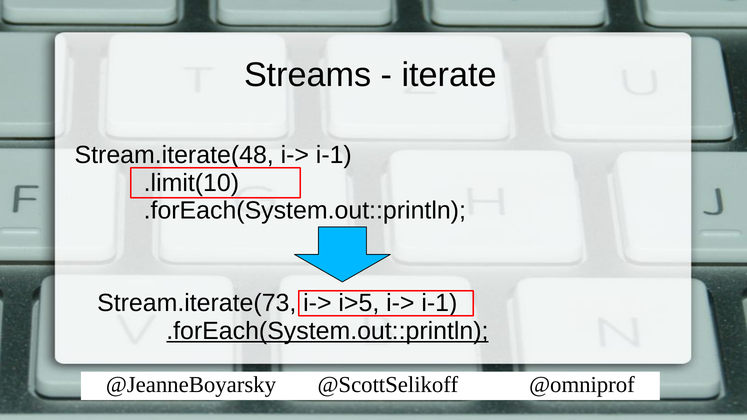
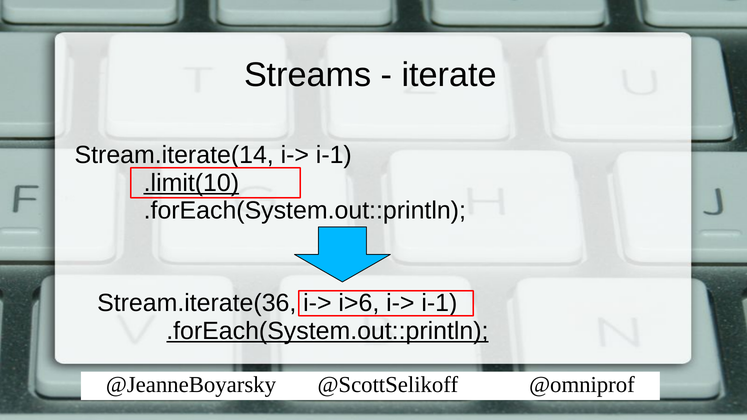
Stream.iterate(48: Stream.iterate(48 -> Stream.iterate(14
.limit(10 underline: none -> present
Stream.iterate(73: Stream.iterate(73 -> Stream.iterate(36
i>5: i>5 -> i>6
